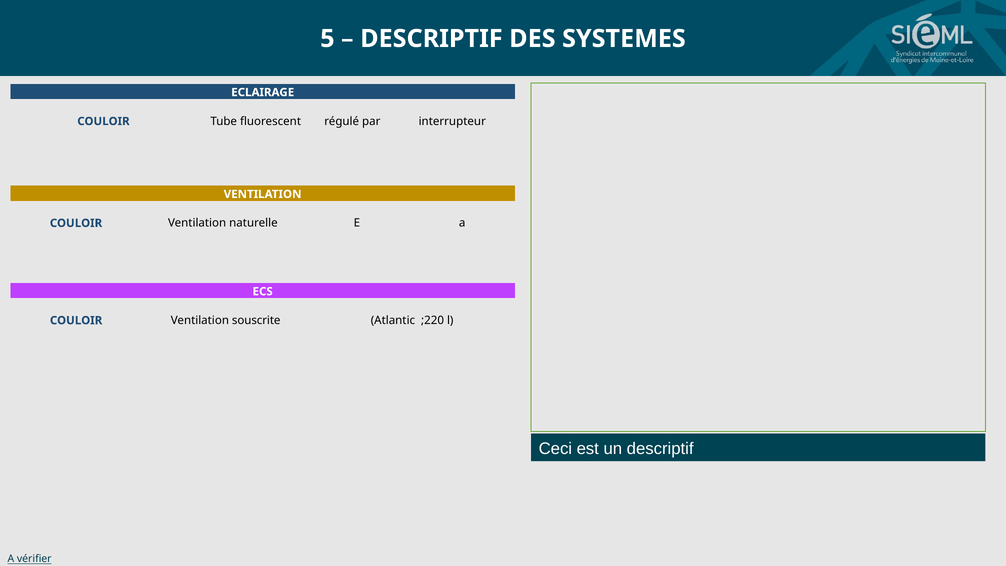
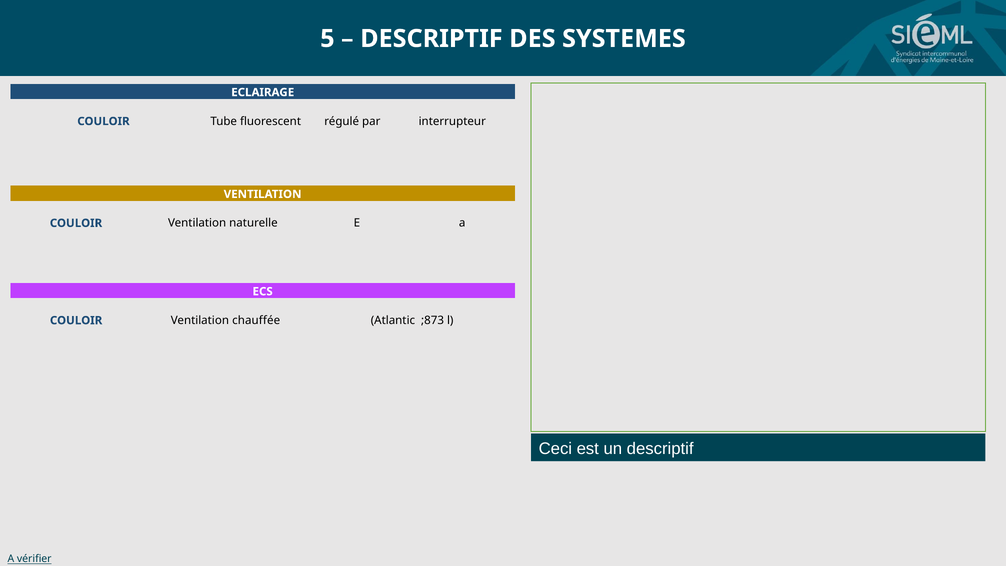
souscrite: souscrite -> chauffée
;220: ;220 -> ;873
